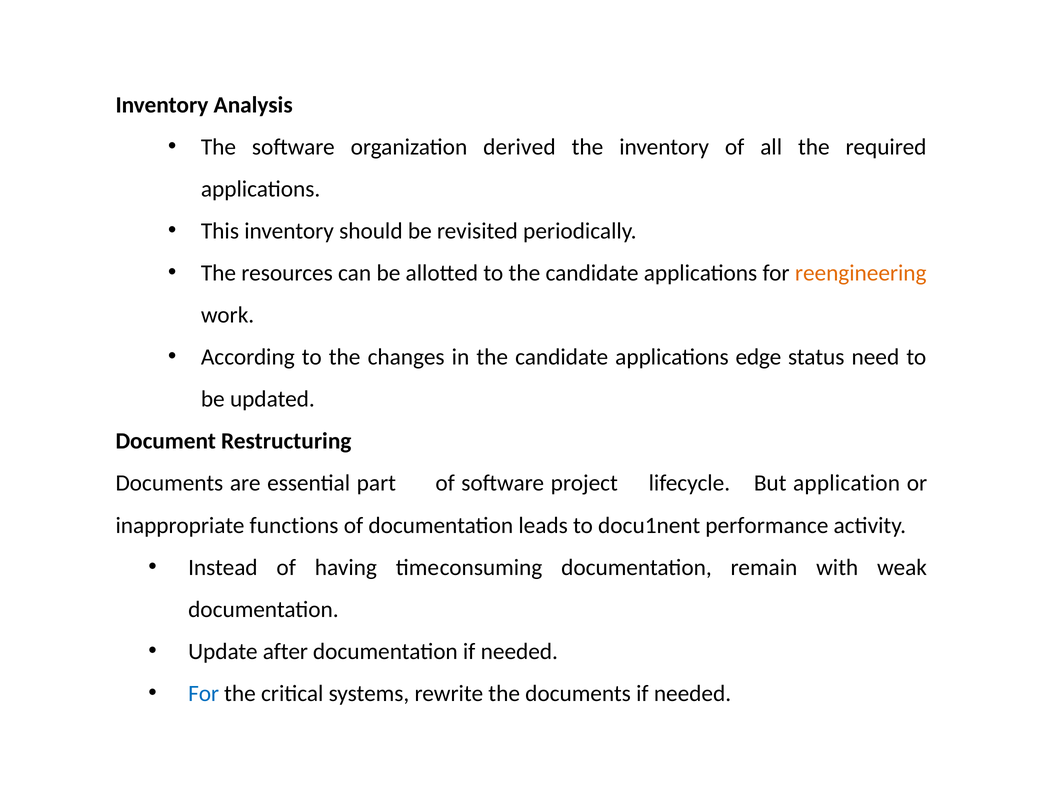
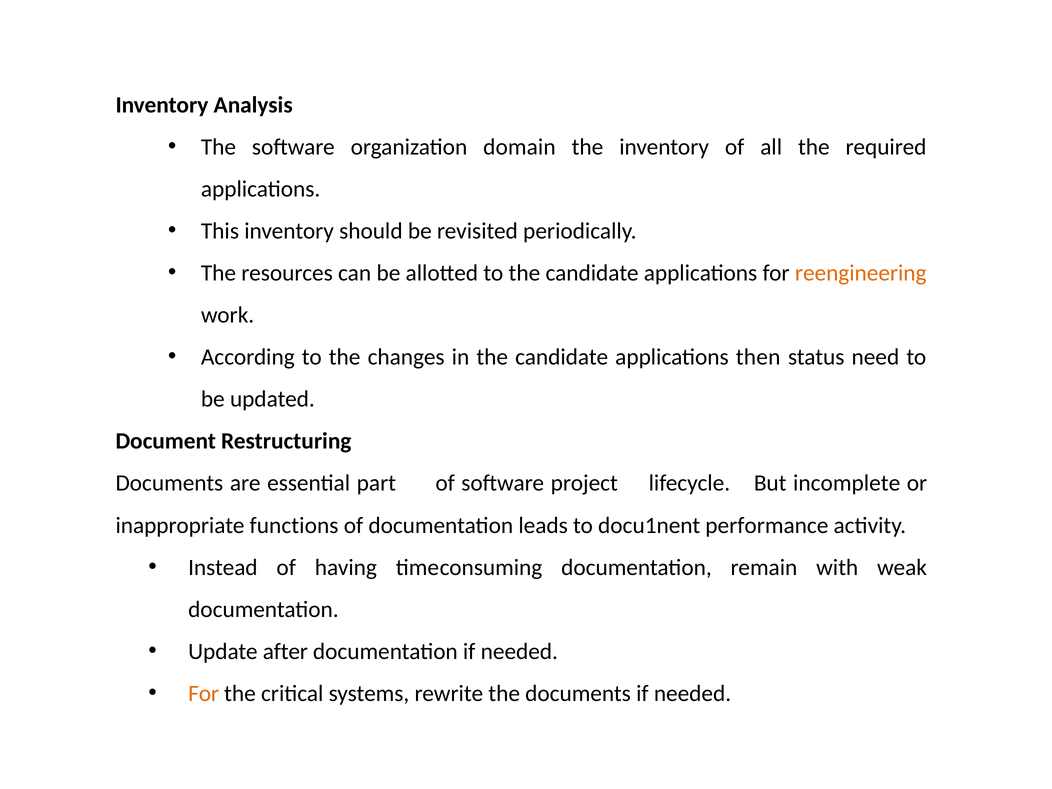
derived: derived -> domain
edge: edge -> then
application: application -> incomplete
For at (204, 693) colour: blue -> orange
